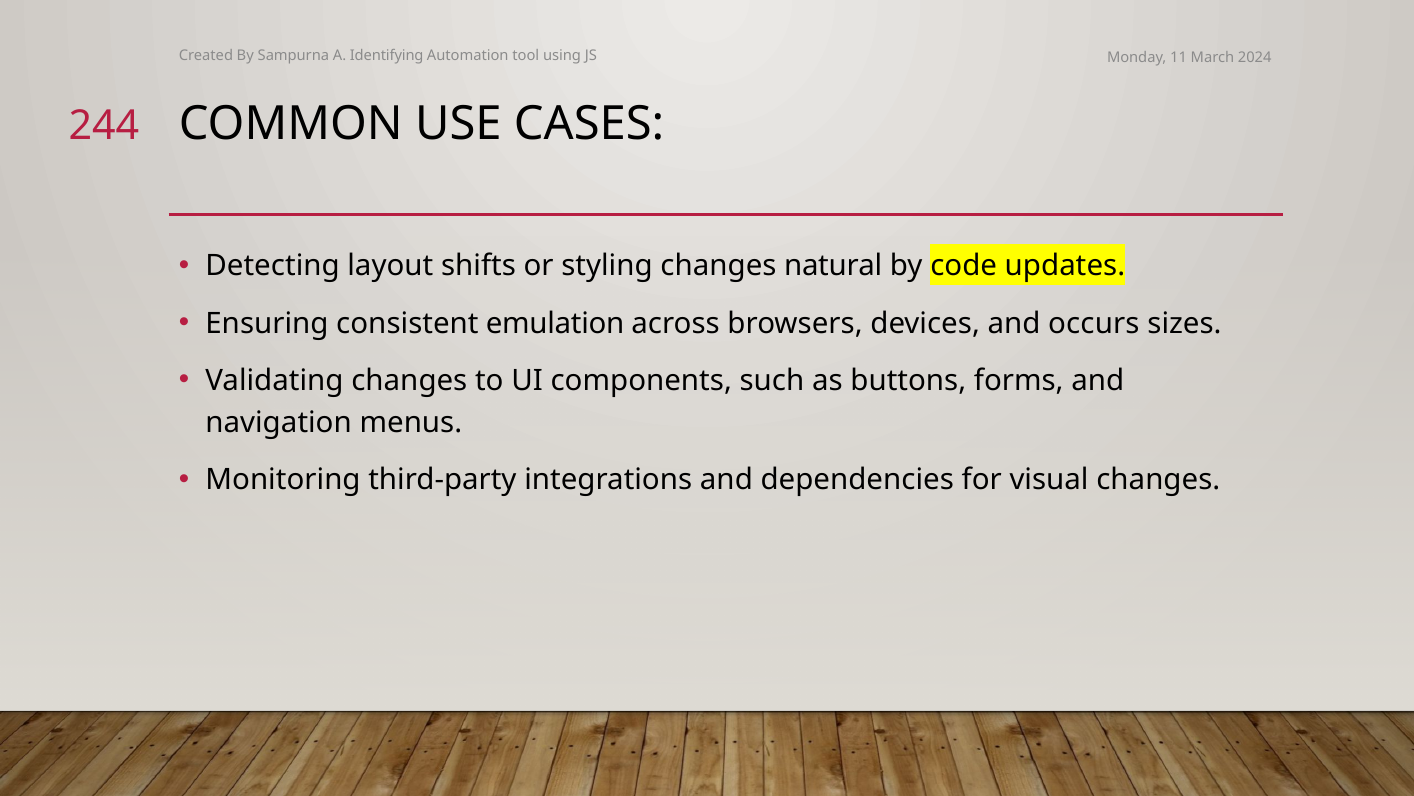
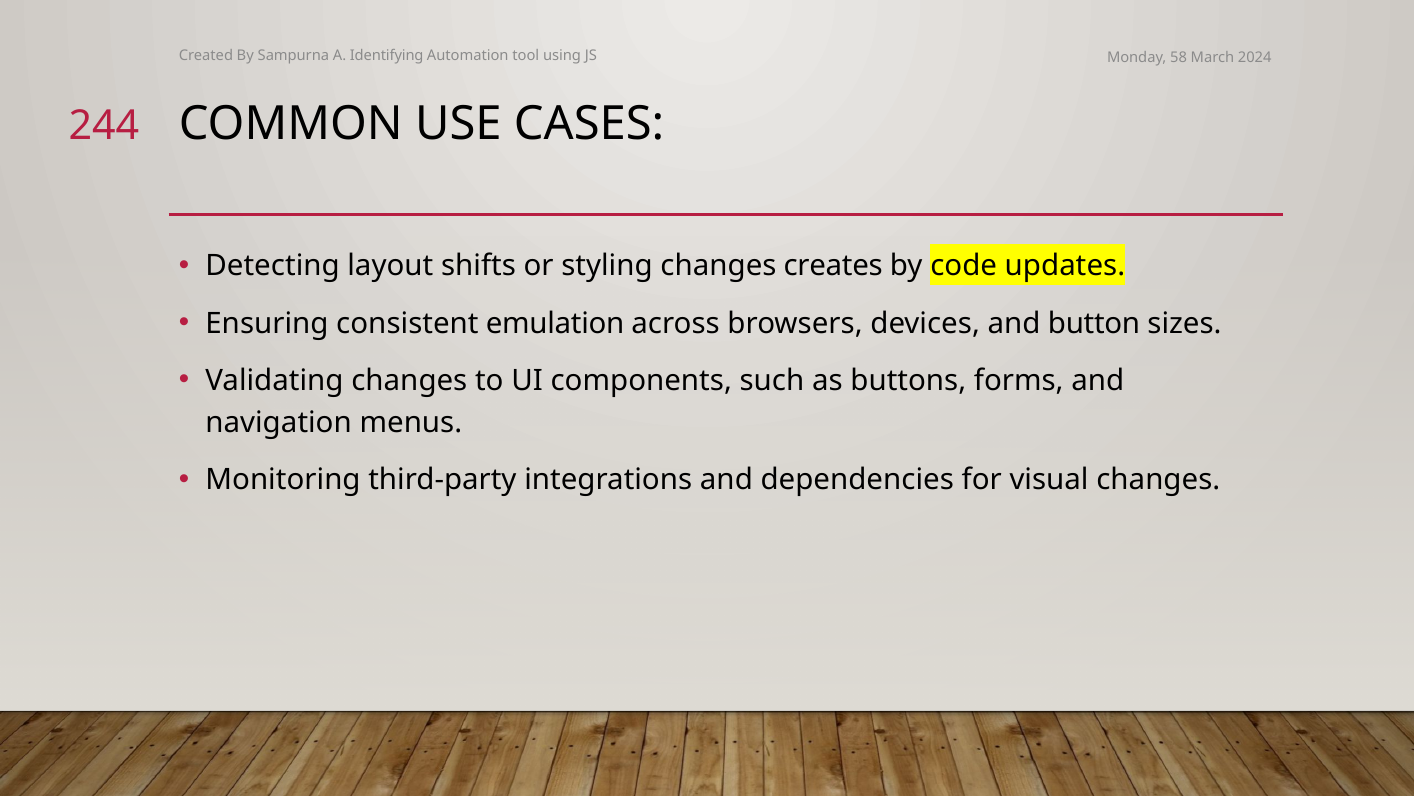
11: 11 -> 58
natural: natural -> creates
occurs: occurs -> button
